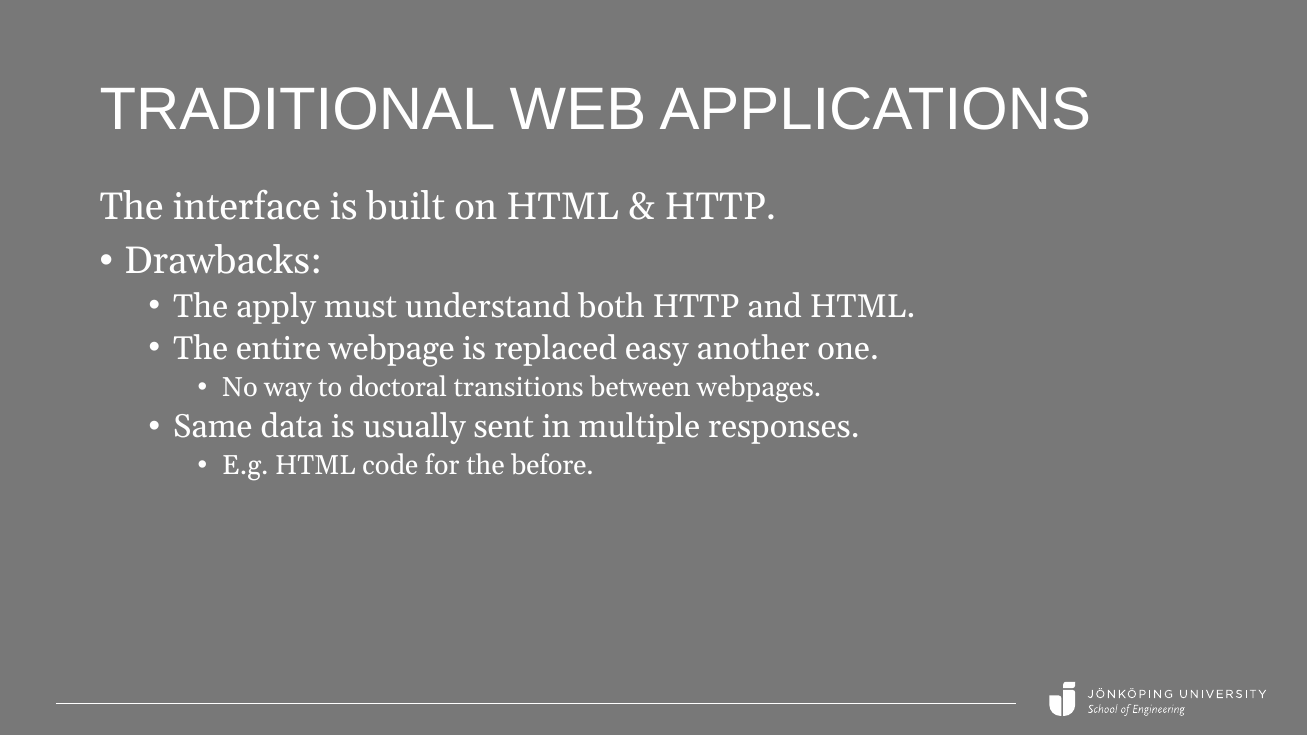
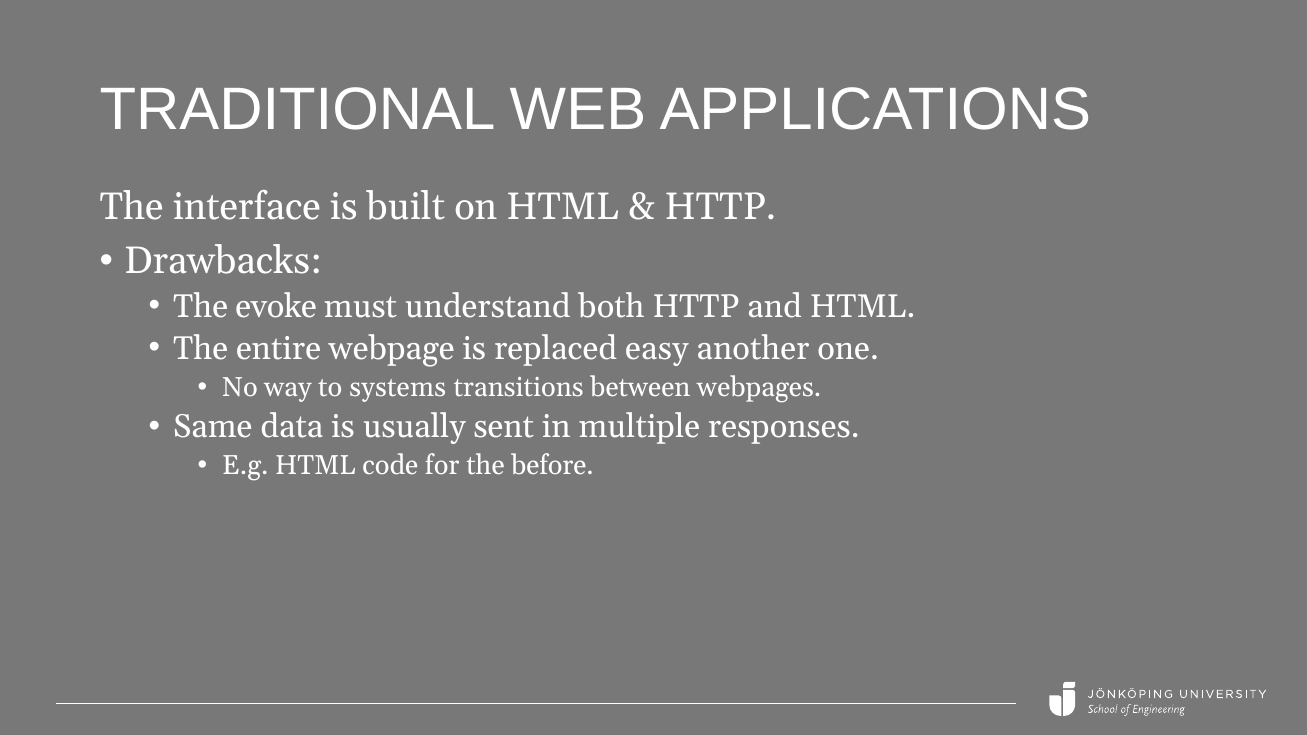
apply: apply -> evoke
doctoral: doctoral -> systems
